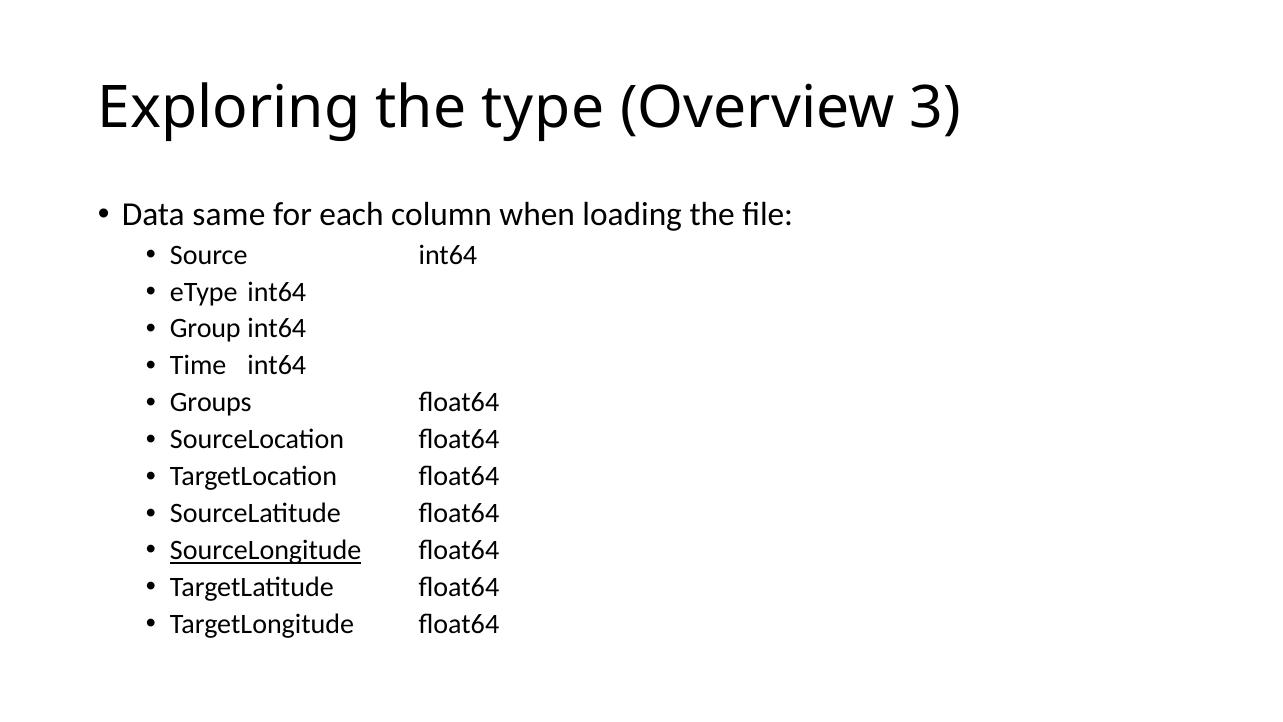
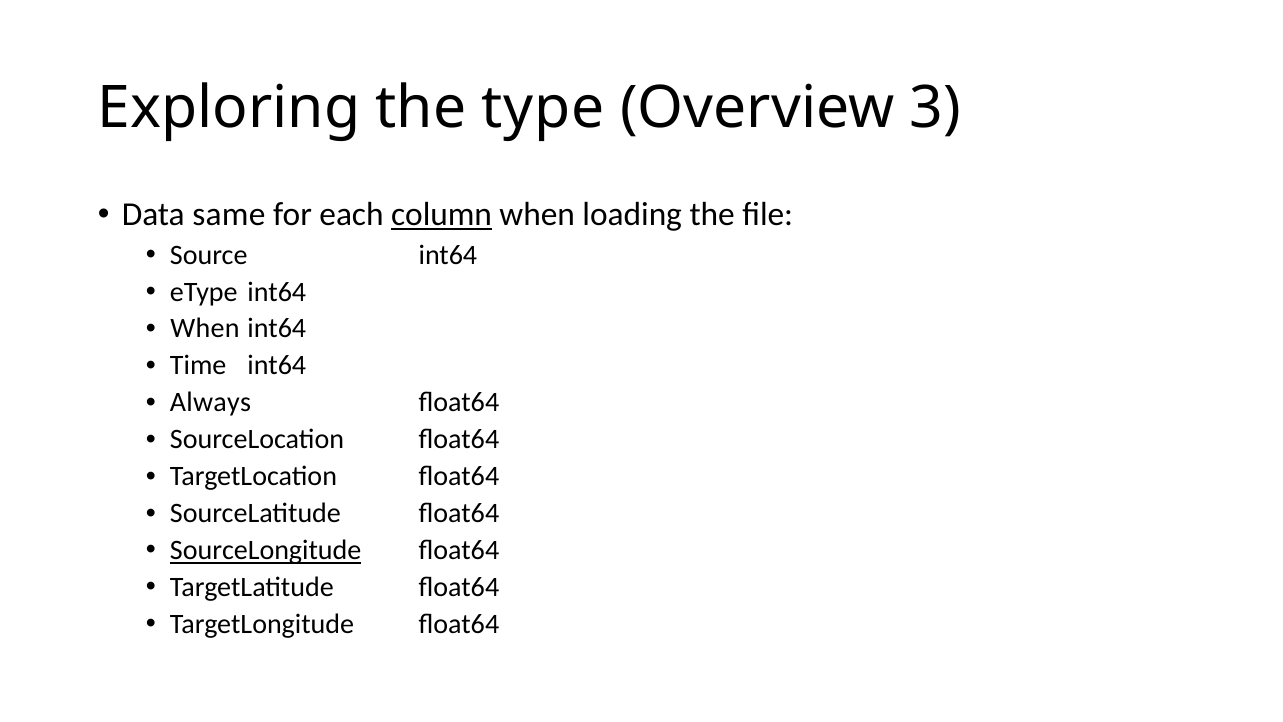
column underline: none -> present
Group at (205, 329): Group -> When
Groups: Groups -> Always
